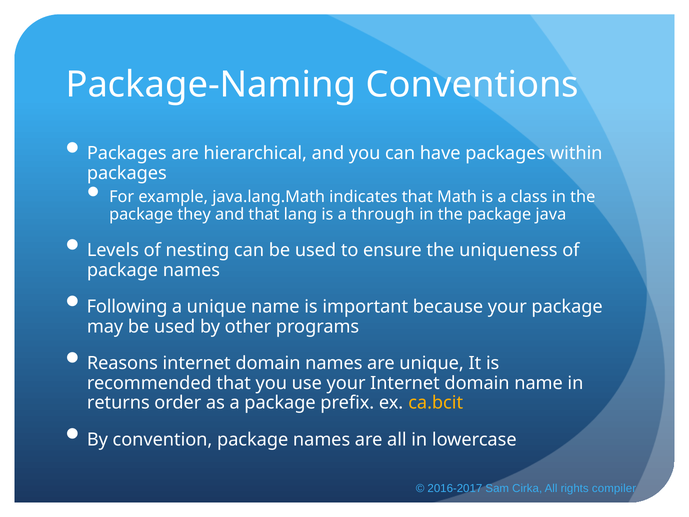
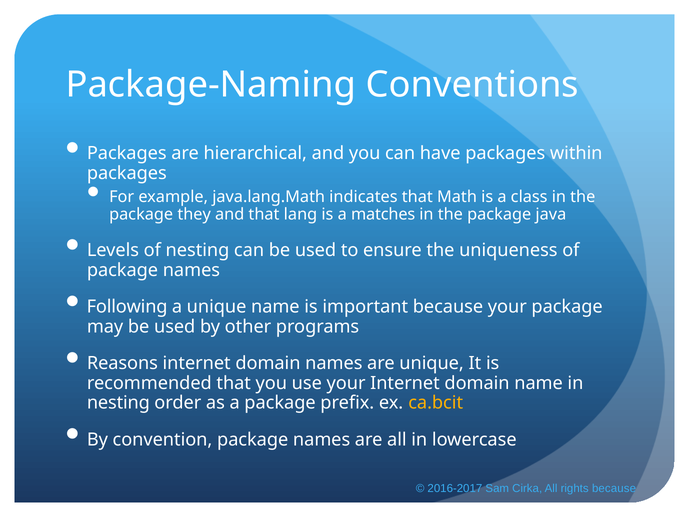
through: through -> matches
returns at (118, 403): returns -> nesting
rights compiler: compiler -> because
